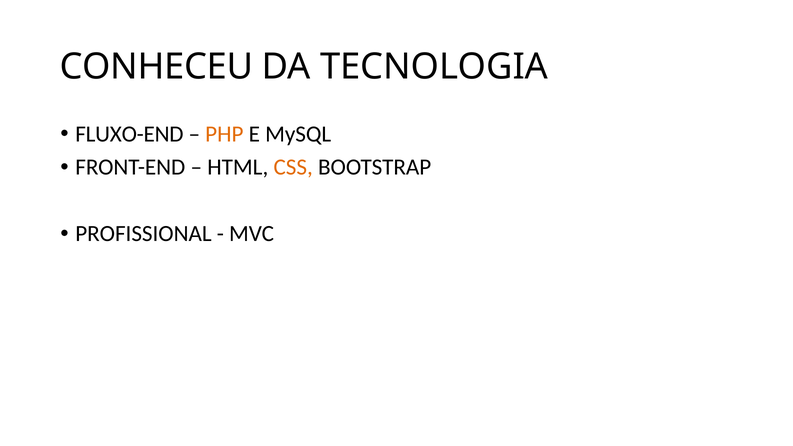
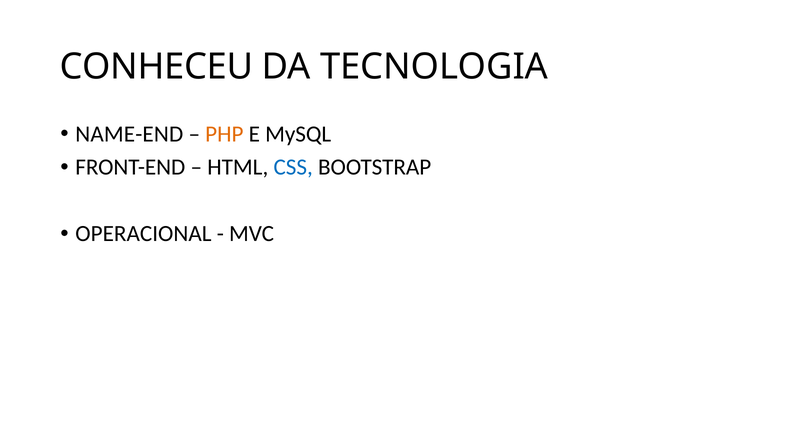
FLUXO-END: FLUXO-END -> NAME-END
CSS colour: orange -> blue
PROFISSIONAL: PROFISSIONAL -> OPERACIONAL
